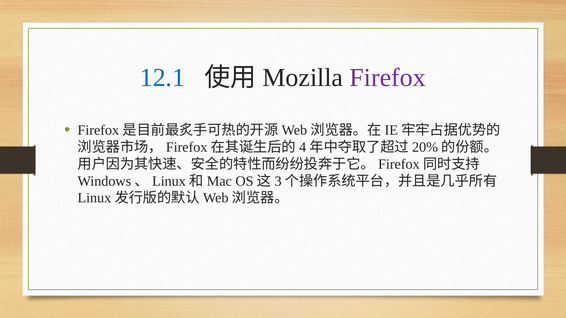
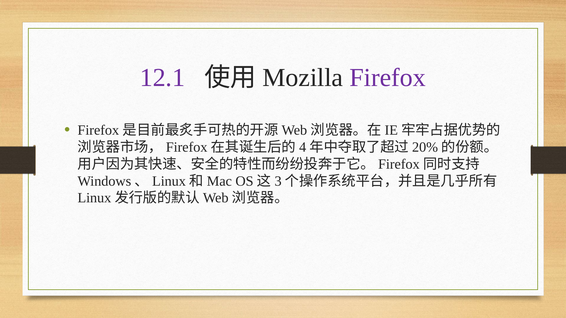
12.1 colour: blue -> purple
